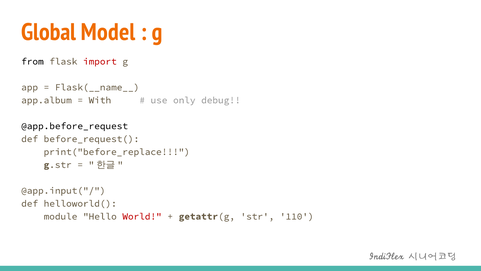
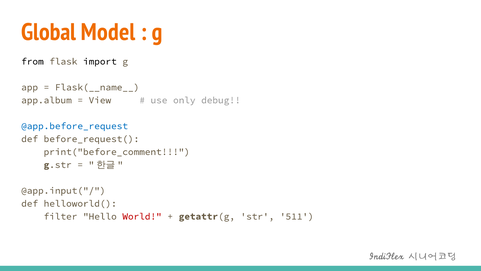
import colour: red -> black
With: With -> View
@app.before_request colour: black -> blue
print("before_replace: print("before_replace -> print("before_comment
module: module -> filter
110: 110 -> 511
